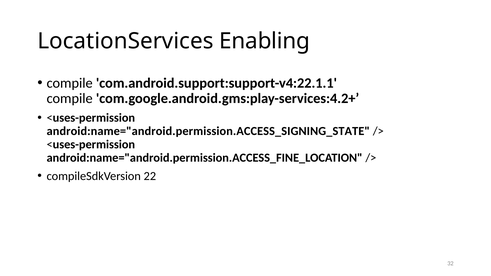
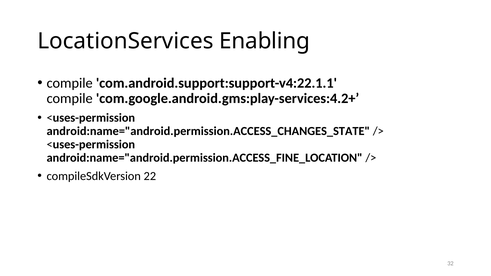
android:name="android.permission.ACCESS_SIGNING_STATE: android:name="android.permission.ACCESS_SIGNING_STATE -> android:name="android.permission.ACCESS_CHANGES_STATE
